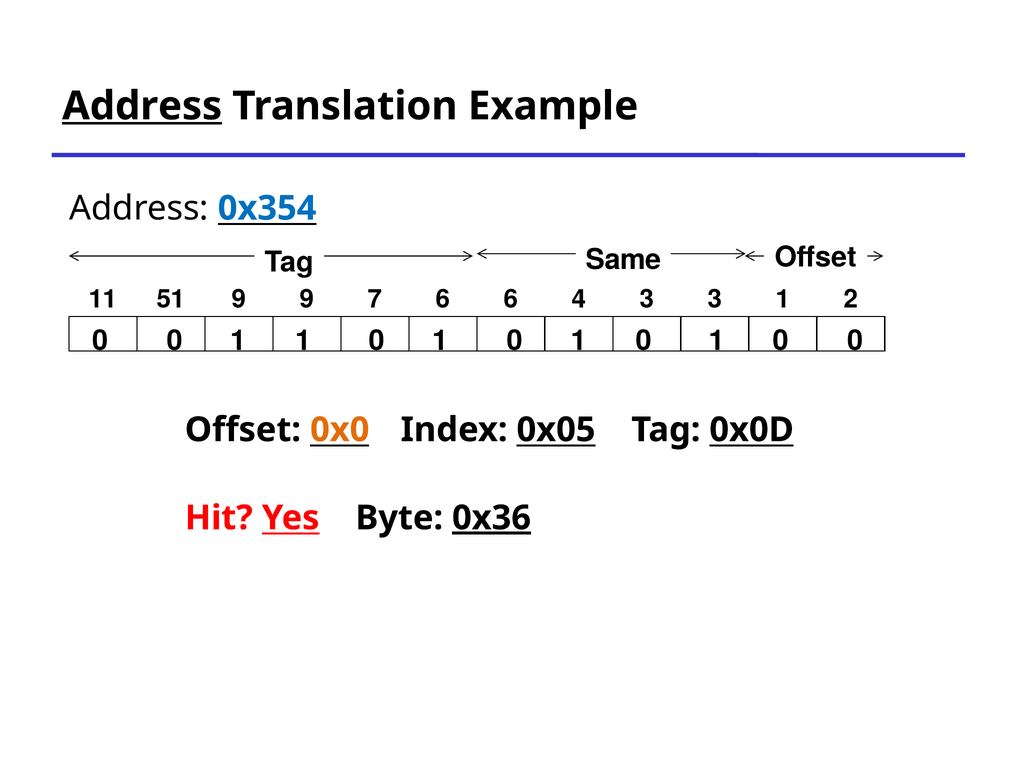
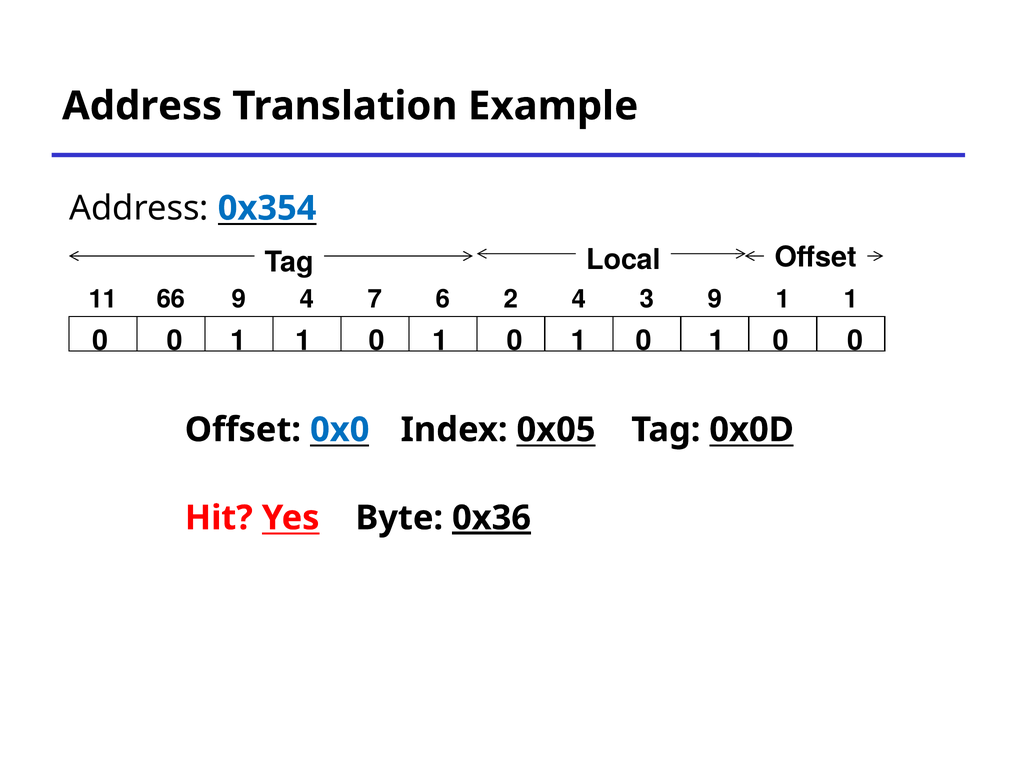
Address at (142, 106) underline: present -> none
Same: Same -> Local
51: 51 -> 66
9 9: 9 -> 4
6 6: 6 -> 2
3 3: 3 -> 9
2 at (851, 299): 2 -> 1
0x0 colour: orange -> blue
